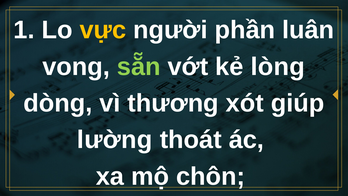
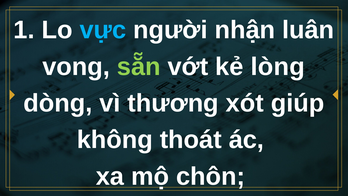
vực colour: yellow -> light blue
phần: phần -> nhận
lường: lường -> không
